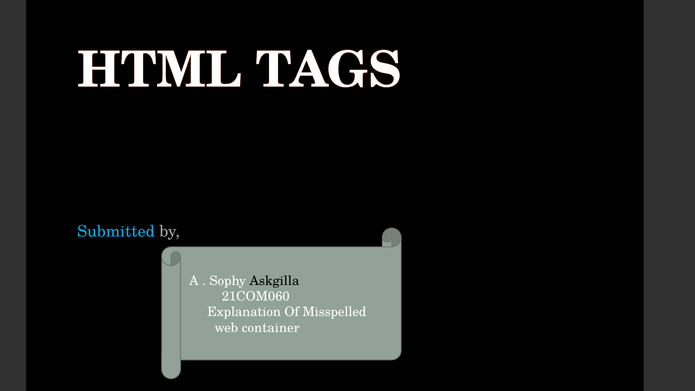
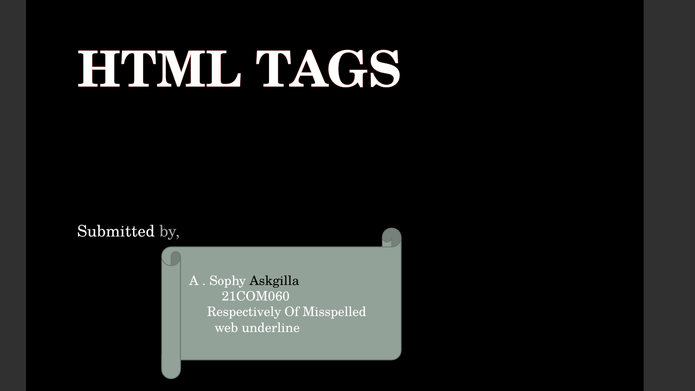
Submitted colour: light blue -> white
Explanation: Explanation -> Respectively
container: container -> underline
